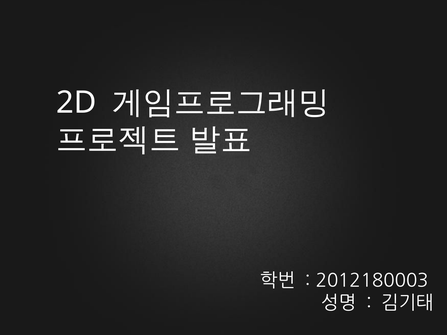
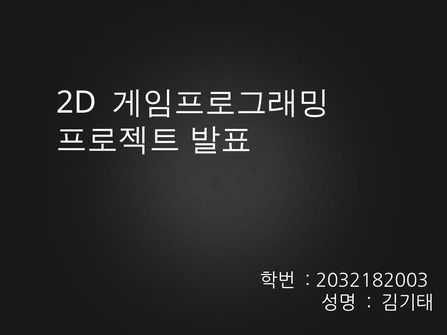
2012180003: 2012180003 -> 2032182003
